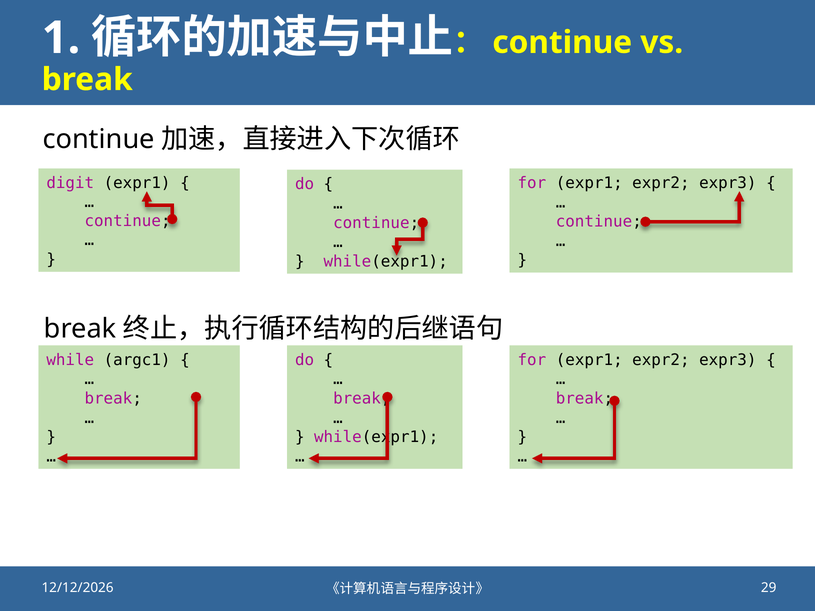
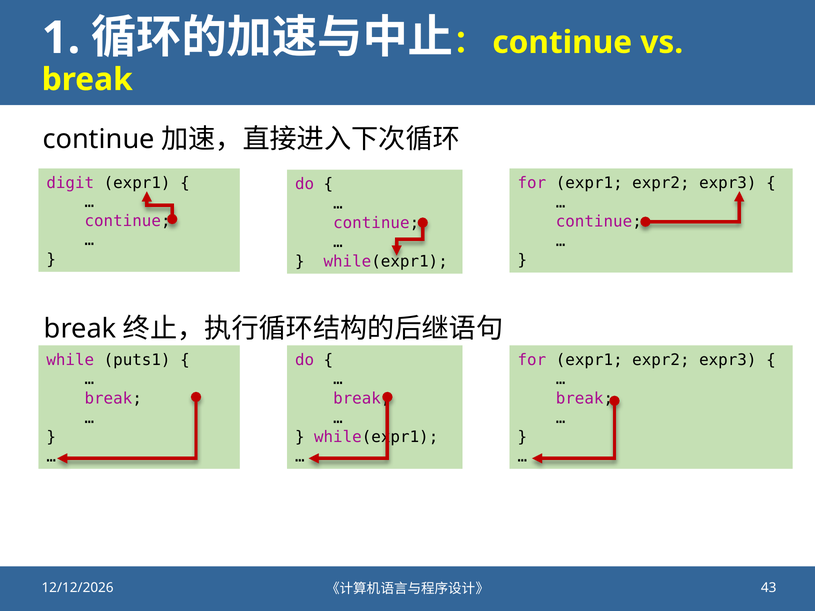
argc1: argc1 -> puts1
29: 29 -> 43
